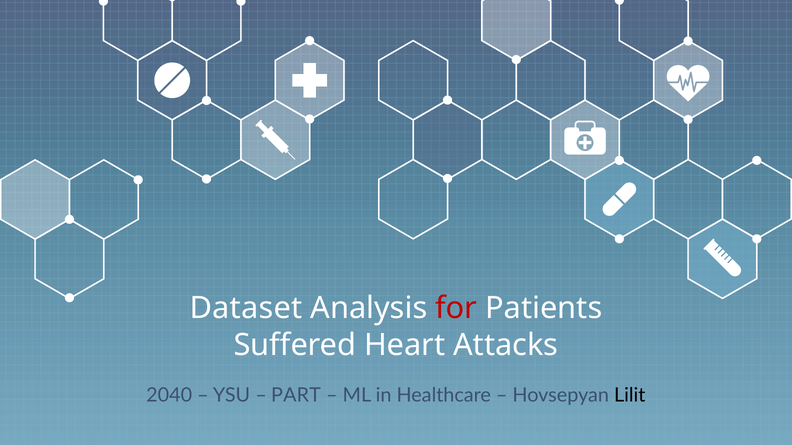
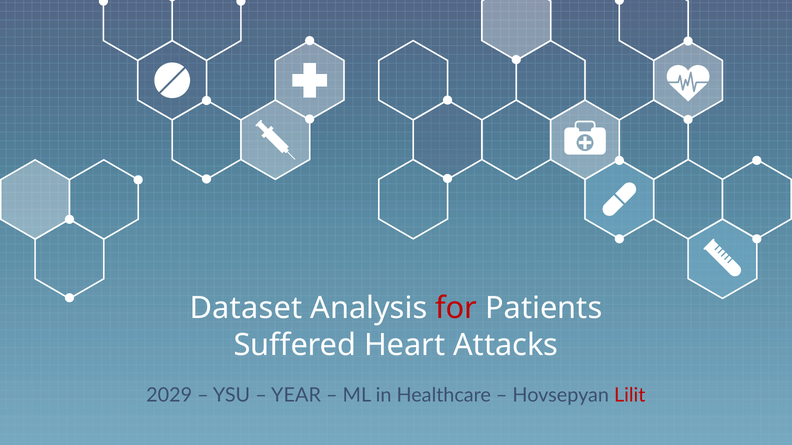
2040: 2040 -> 2029
PART: PART -> YEAR
Lilit colour: black -> red
